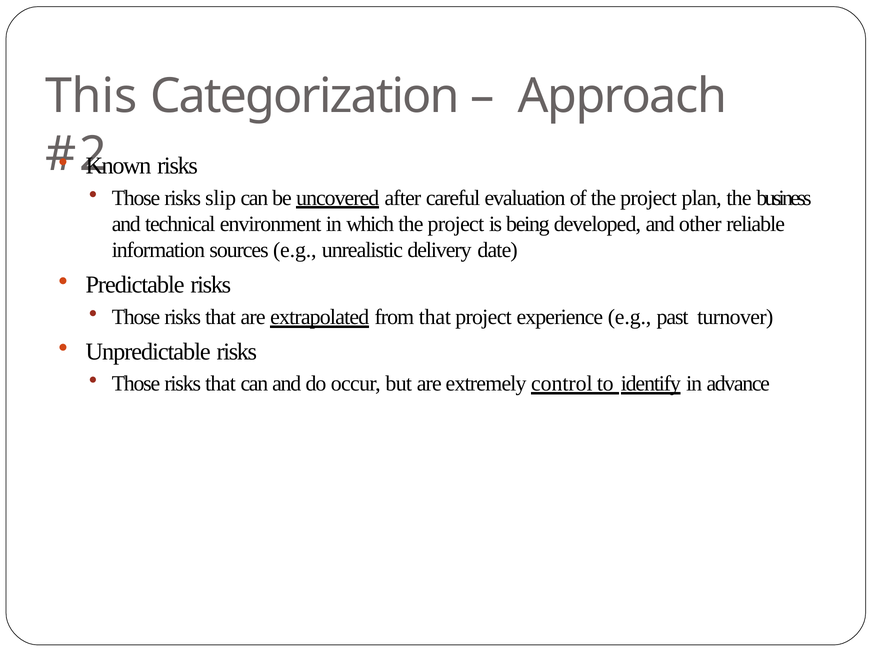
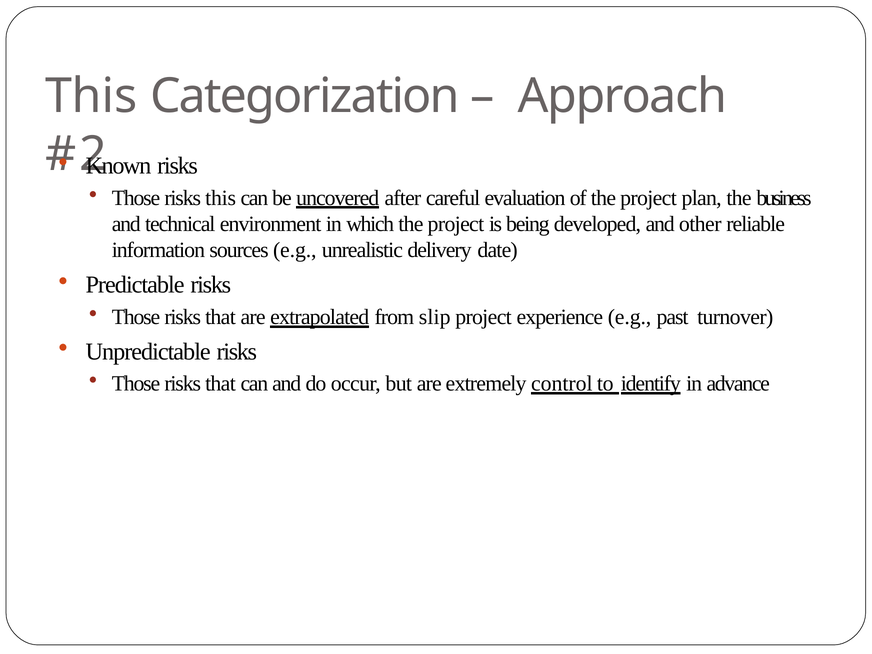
risks slip: slip -> this
from that: that -> slip
